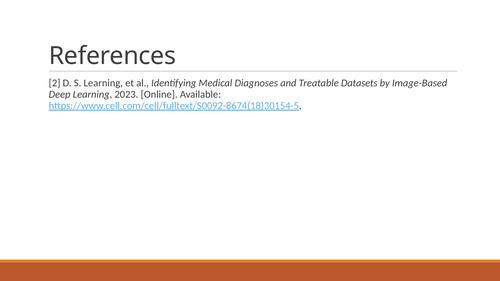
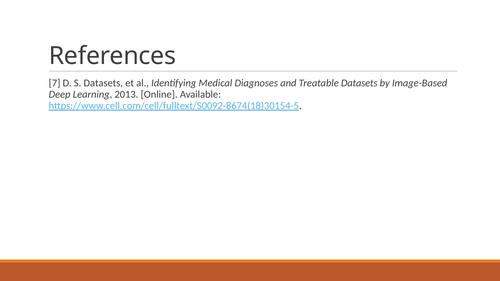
2: 2 -> 7
S Learning: Learning -> Datasets
2023: 2023 -> 2013
